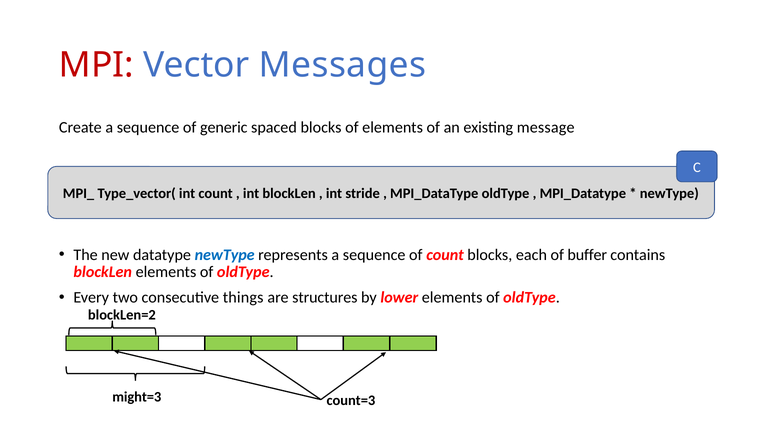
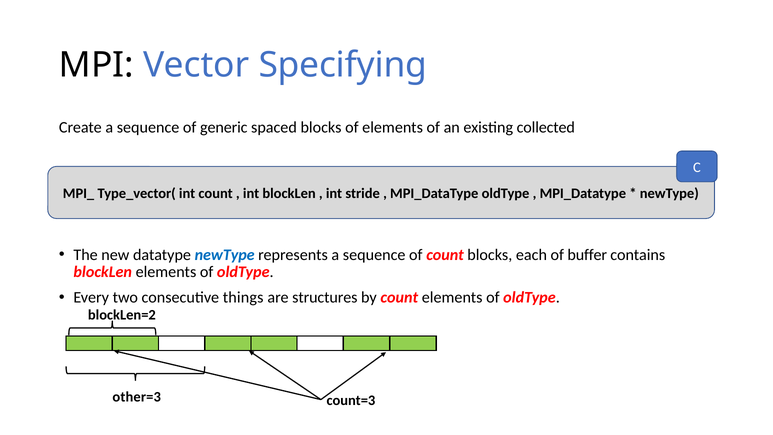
MPI colour: red -> black
Messages: Messages -> Specifying
message: message -> collected
by lower: lower -> count
might=3: might=3 -> other=3
